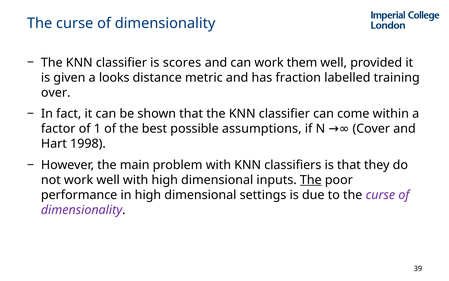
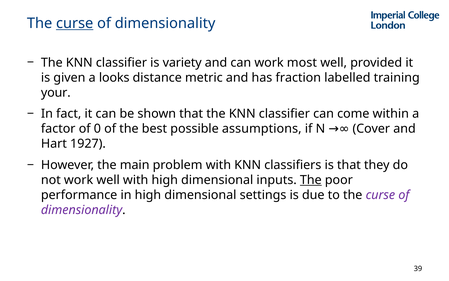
curse at (75, 23) underline: none -> present
scores: scores -> variety
them: them -> most
over: over -> your
1: 1 -> 0
1998: 1998 -> 1927
